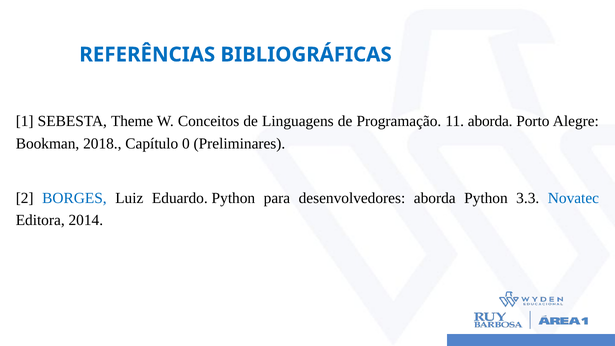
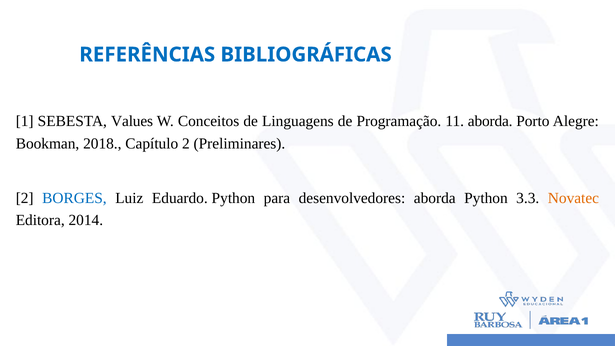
Theme: Theme -> Values
Capítulo 0: 0 -> 2
Novatec colour: blue -> orange
